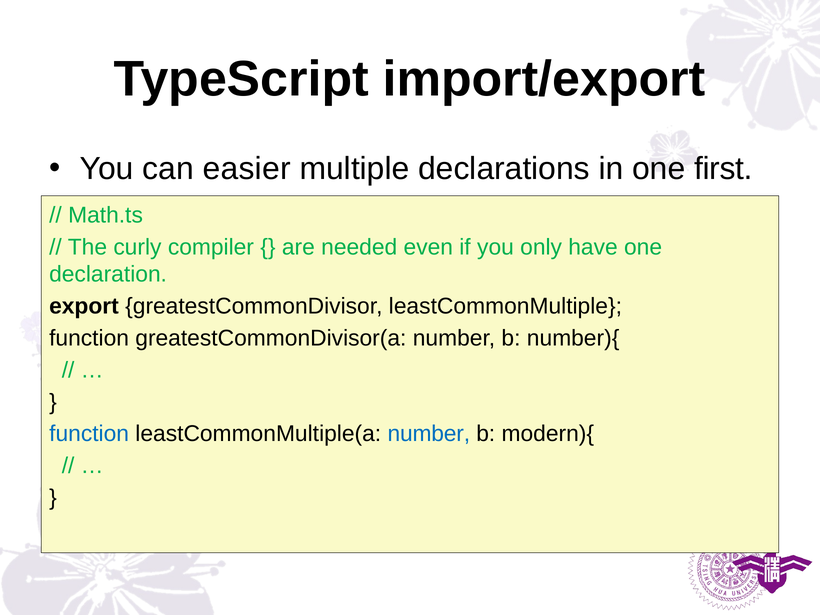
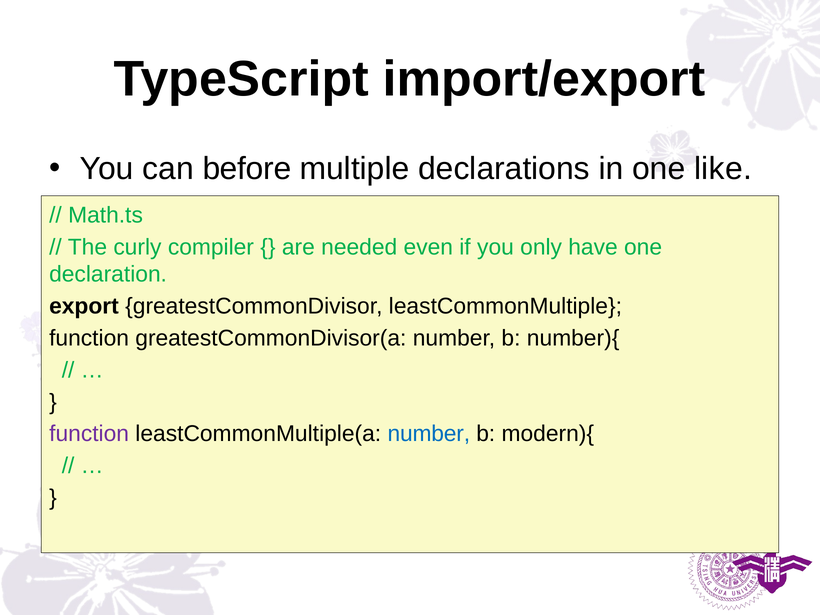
easier: easier -> before
first: first -> like
function at (89, 434) colour: blue -> purple
